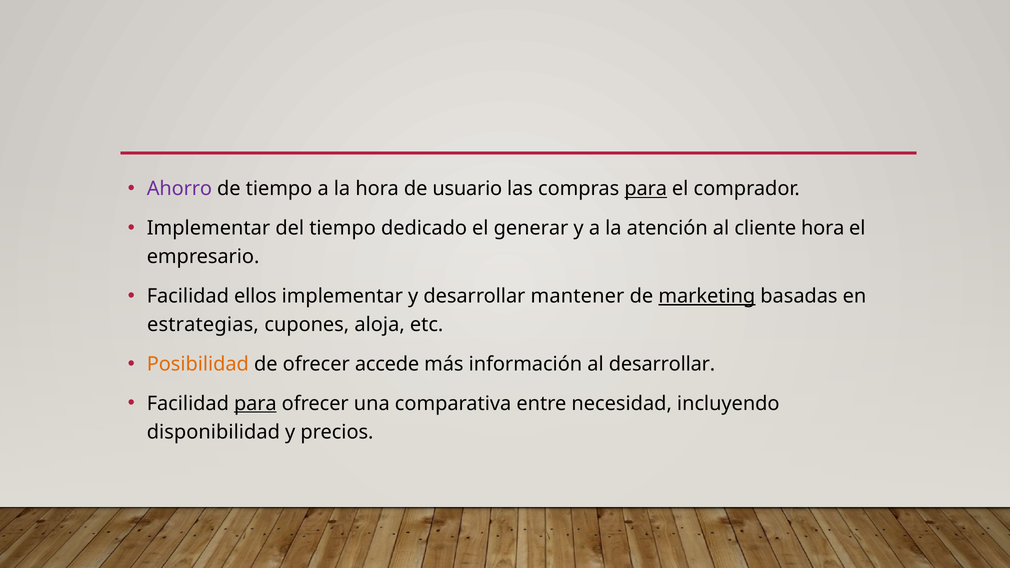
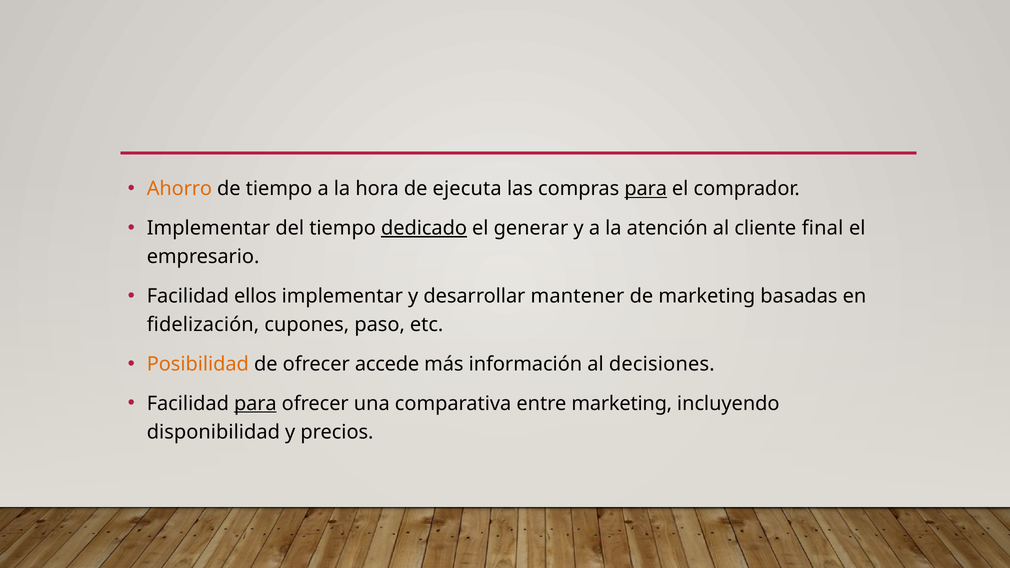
Ahorro colour: purple -> orange
usuario: usuario -> ejecuta
dedicado underline: none -> present
cliente hora: hora -> final
marketing at (707, 296) underline: present -> none
estrategias: estrategias -> fidelización
aloja: aloja -> paso
al desarrollar: desarrollar -> decisiones
entre necesidad: necesidad -> marketing
